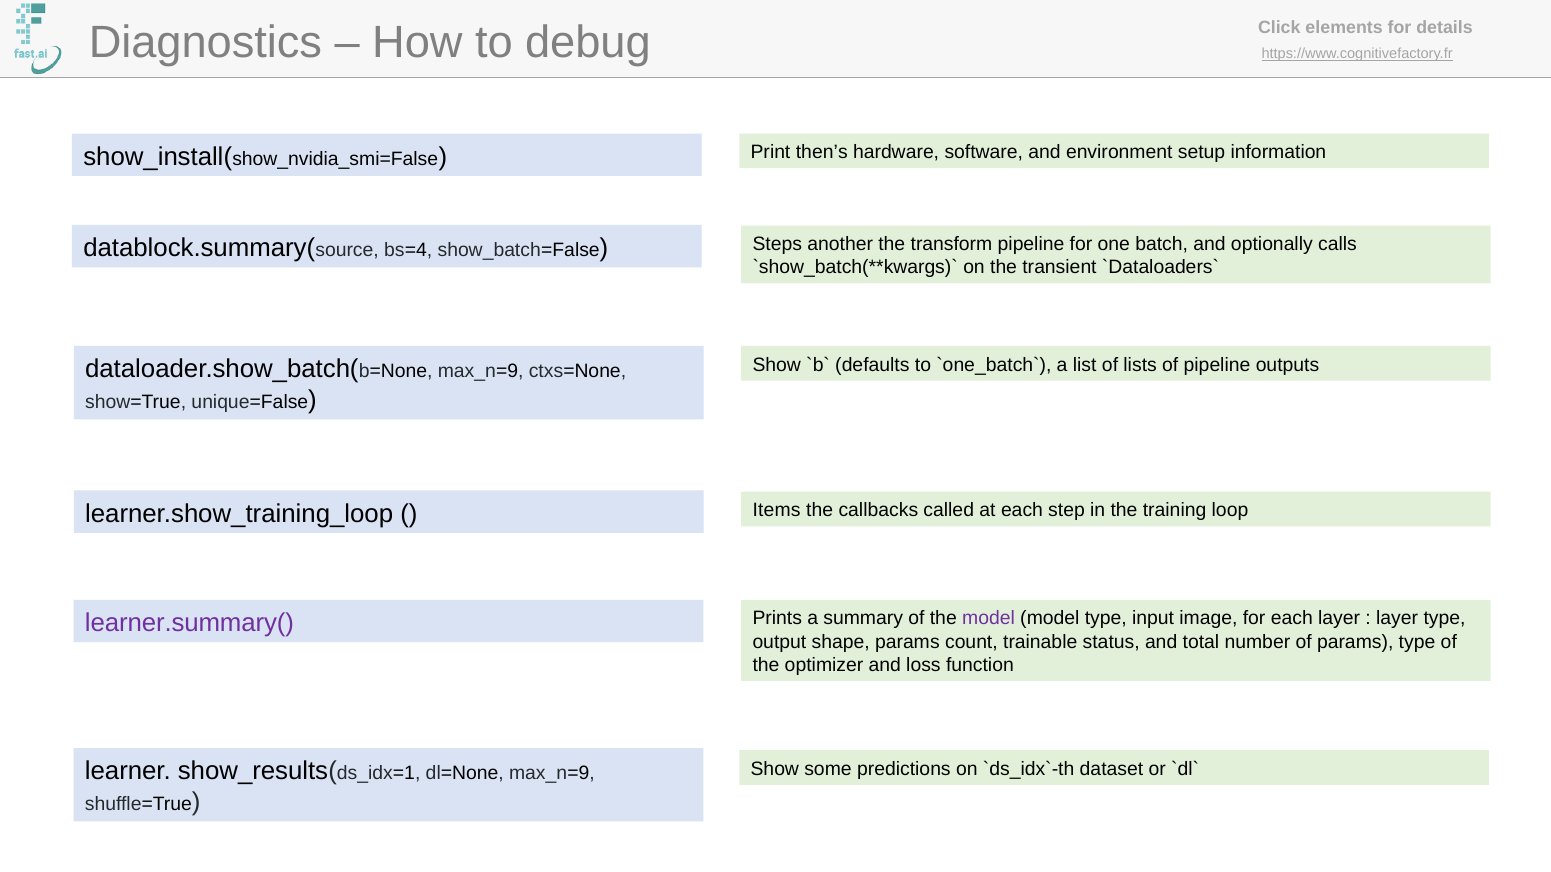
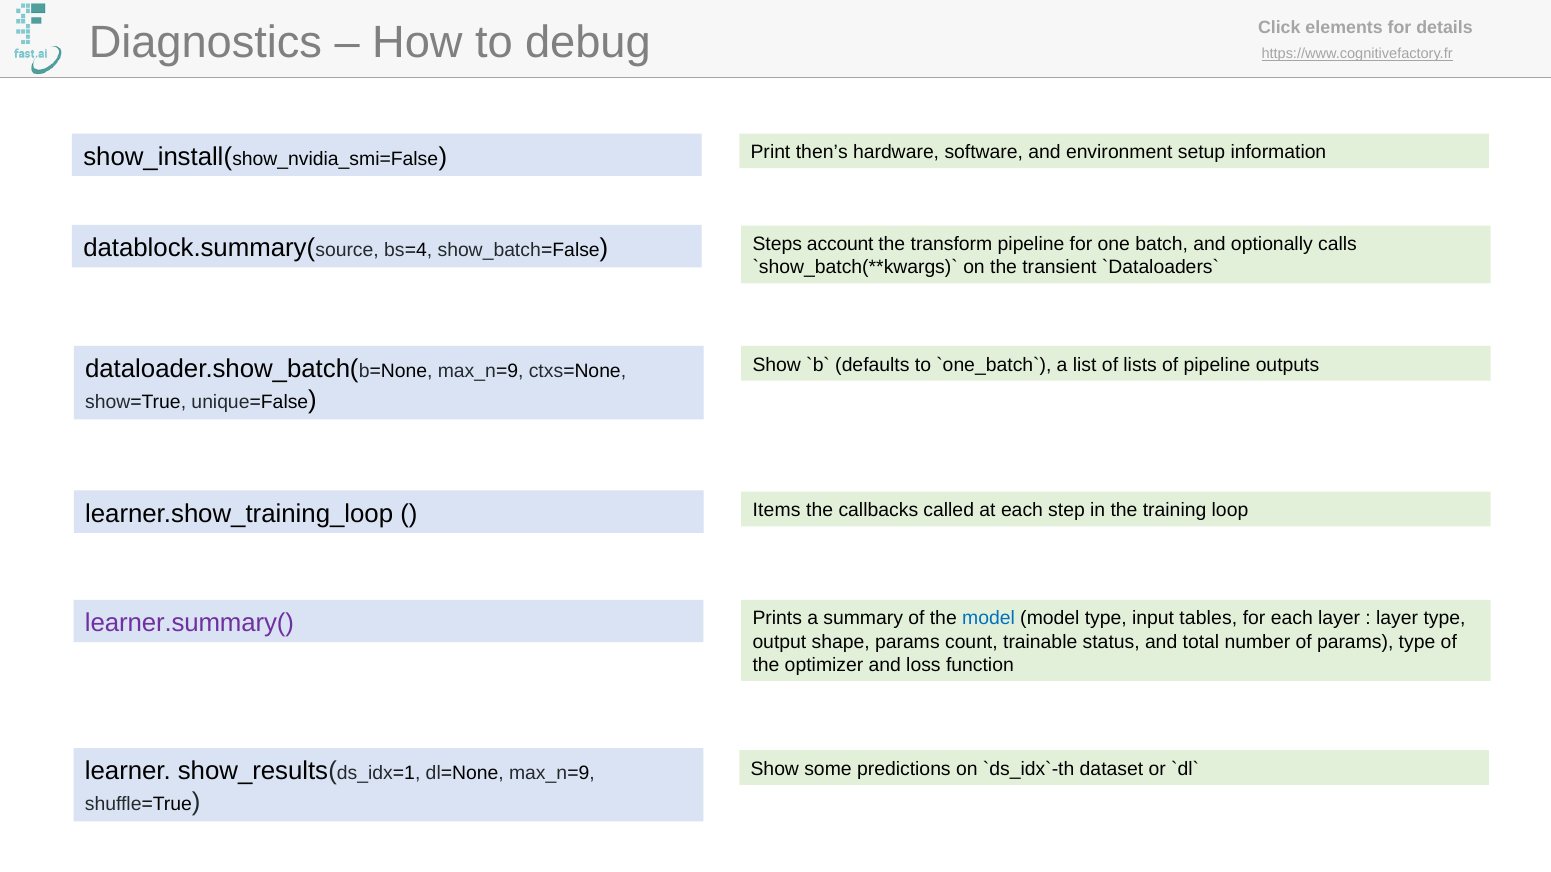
another: another -> account
model at (988, 619) colour: purple -> blue
image: image -> tables
